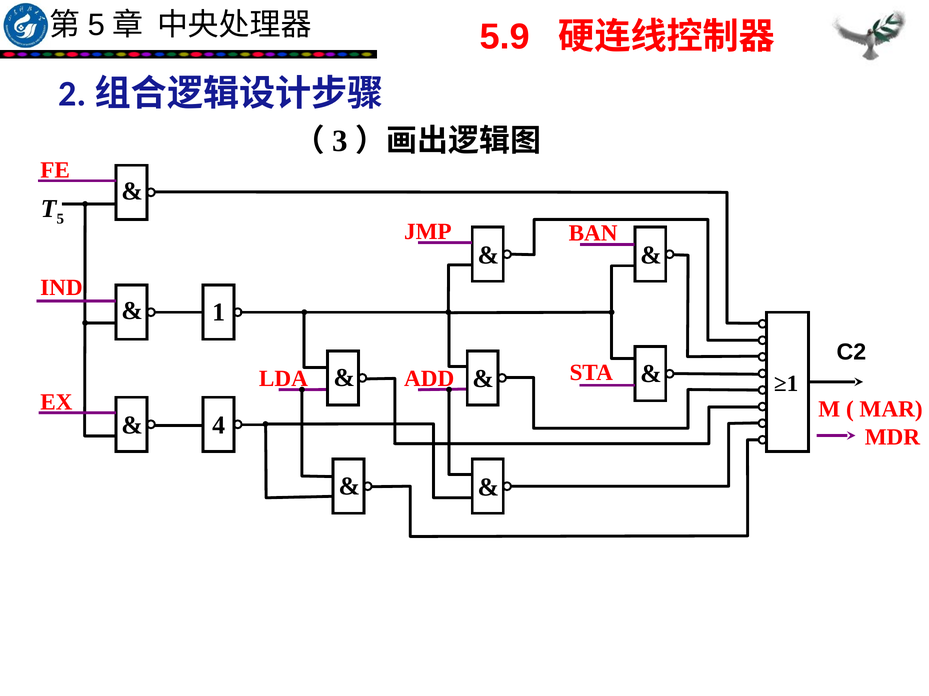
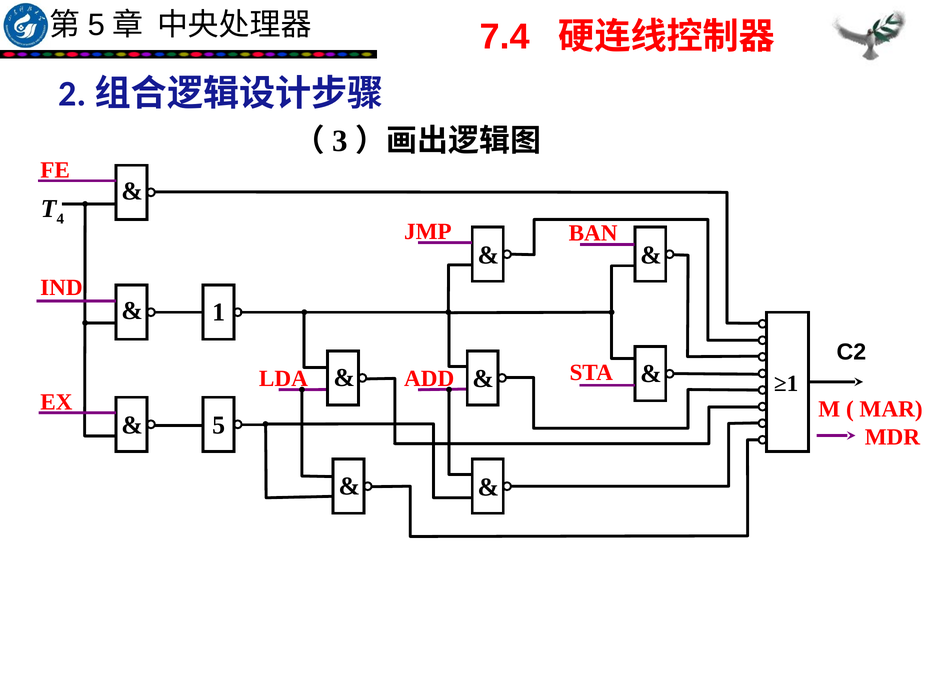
5.9: 5.9 -> 7.4
5: 5 -> 4
4: 4 -> 5
